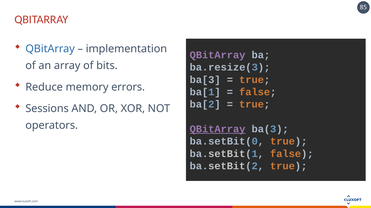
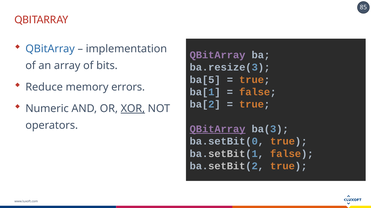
ba[3: ba[3 -> ba[5
Sessions: Sessions -> Numeric
XOR underline: none -> present
